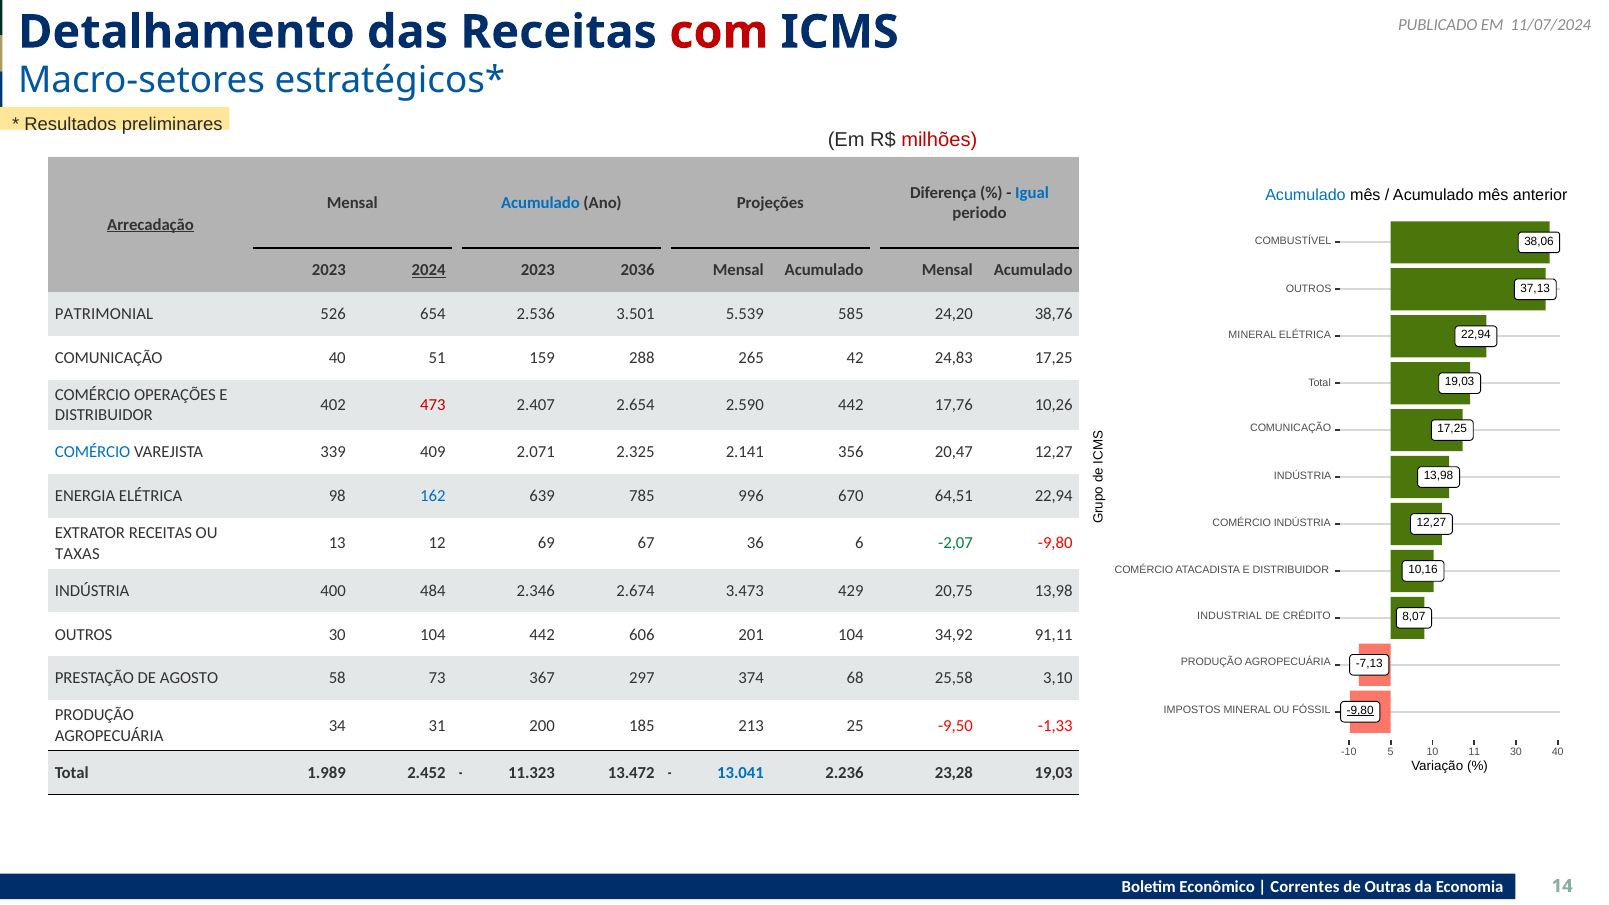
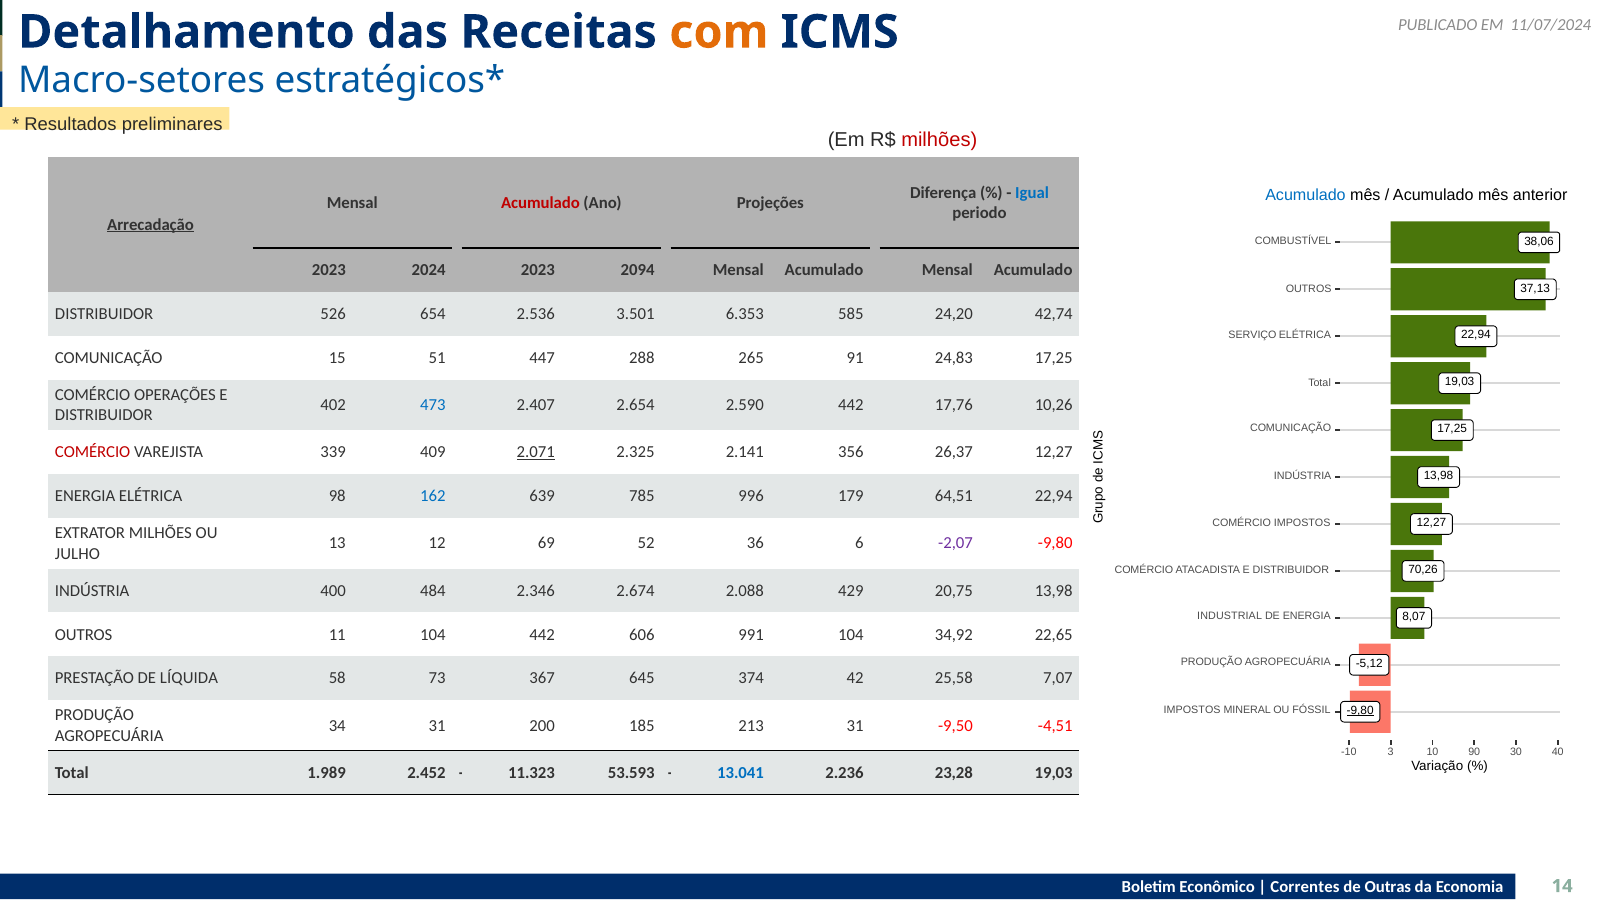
com colour: red -> orange
Acumulado at (540, 203) colour: blue -> red
2024 underline: present -> none
2036: 2036 -> 2094
PATRIMONIAL at (104, 314): PATRIMONIAL -> DISTRIBUIDOR
5.539: 5.539 -> 6.353
38,76: 38,76 -> 42,74
MINERAL at (1252, 335): MINERAL -> SERVIÇO
COMUNICAÇÃO 40: 40 -> 15
159: 159 -> 447
42: 42 -> 91
473 colour: red -> blue
COMÉRCIO at (93, 452) colour: blue -> red
2.071 underline: none -> present
20,47: 20,47 -> 26,37
670: 670 -> 179
COMÉRCIO INDÚSTRIA: INDÚSTRIA -> IMPOSTOS
EXTRATOR RECEITAS: RECEITAS -> MILHÕES
67: 67 -> 52
-2,07 colour: green -> purple
TAXAS: TAXAS -> JULHO
10,16: 10,16 -> 70,26
3.473: 3.473 -> 2.088
DE CRÉDITO: CRÉDITO -> ENERGIA
OUTROS 30: 30 -> 11
201: 201 -> 991
91,11: 91,11 -> 22,65
-7,13: -7,13 -> -5,12
AGOSTO: AGOSTO -> LÍQUIDA
297: 297 -> 645
68: 68 -> 42
3,10: 3,10 -> 7,07
213 25: 25 -> 31
-1,33: -1,33 -> -4,51
5: 5 -> 3
11: 11 -> 90
13.472: 13.472 -> 53.593
